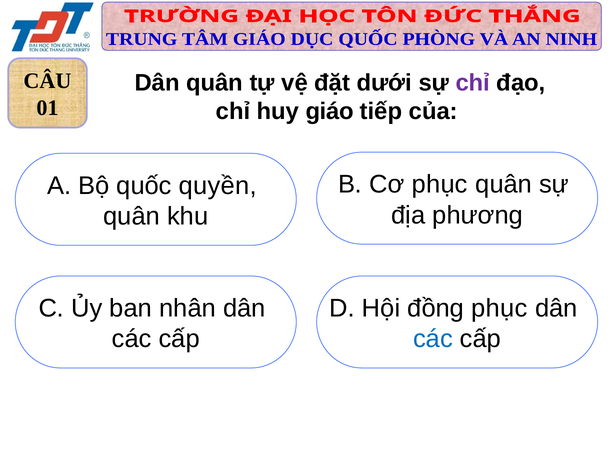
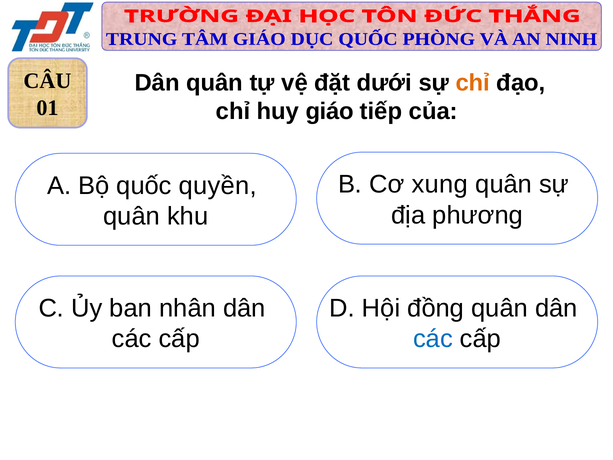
chỉ at (473, 83) colour: purple -> orange
Cơ phục: phục -> xung
đồng phục: phục -> quân
